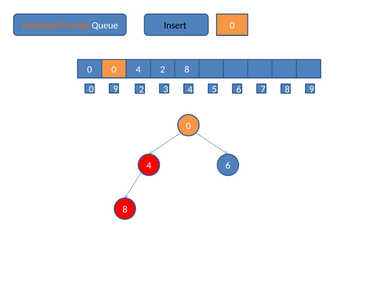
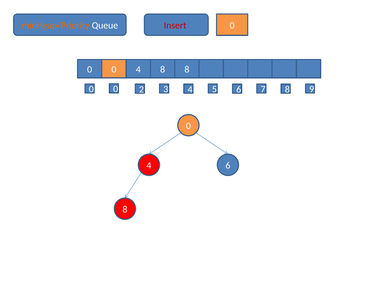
Insert colour: black -> red
4 2: 2 -> 8
9 at (116, 89): 9 -> 0
